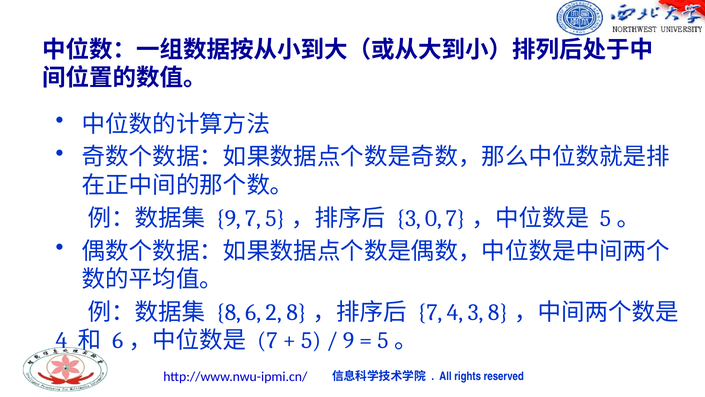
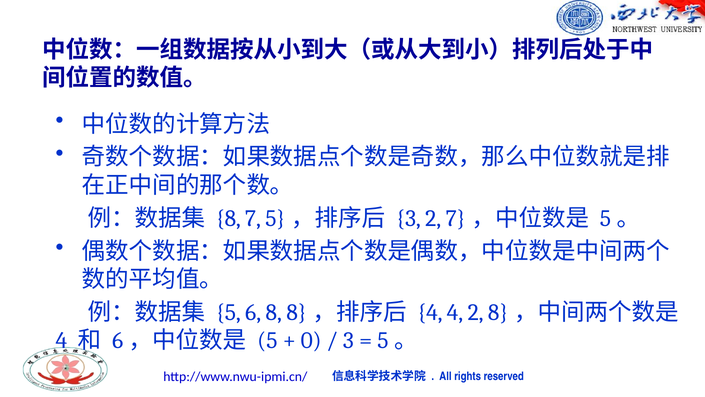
9 at (228, 218): 9 -> 8
3 0: 0 -> 2
8 at (228, 312): 8 -> 5
6 2: 2 -> 8
7 at (430, 312): 7 -> 4
4 3: 3 -> 2
7 at (267, 340): 7 -> 5
5: 5 -> 0
9 at (349, 340): 9 -> 3
